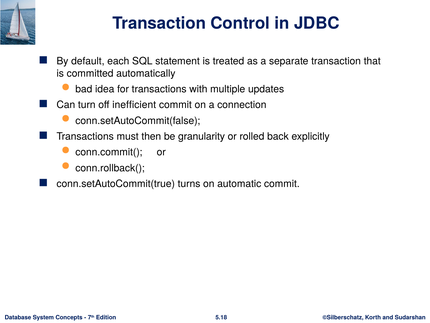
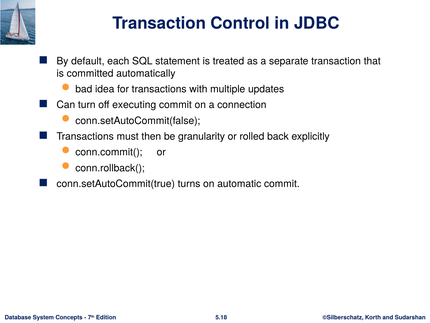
inefficient: inefficient -> executing
